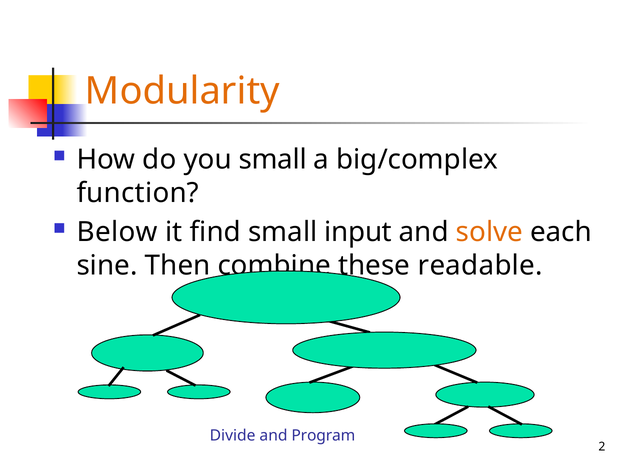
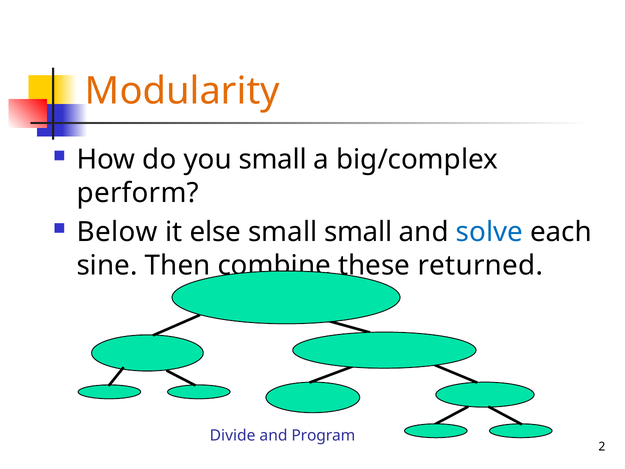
function: function -> perform
find: find -> else
small input: input -> small
solve colour: orange -> blue
readable: readable -> returned
